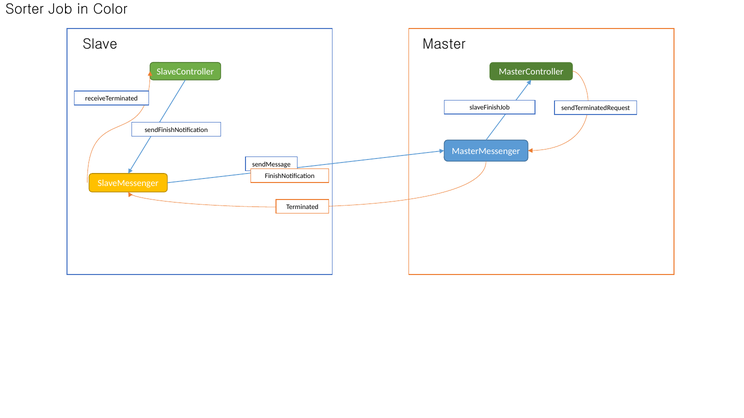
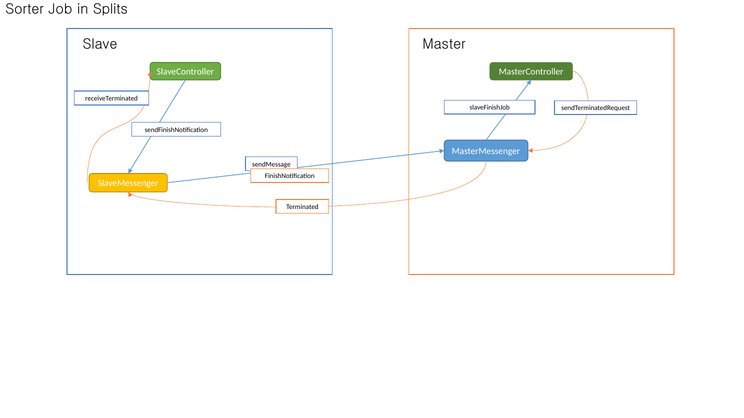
Color: Color -> Splits
